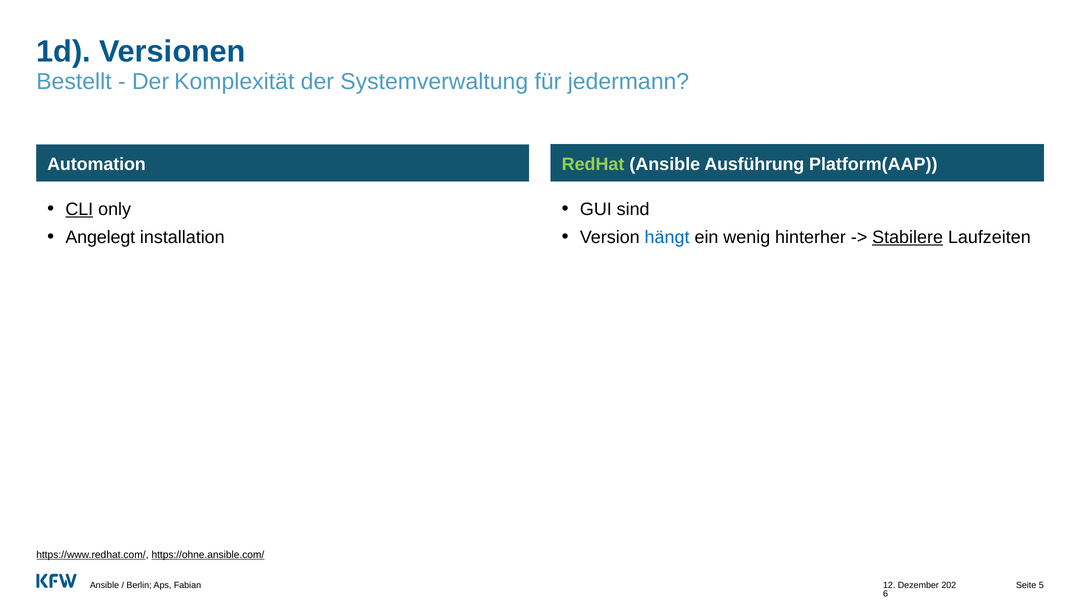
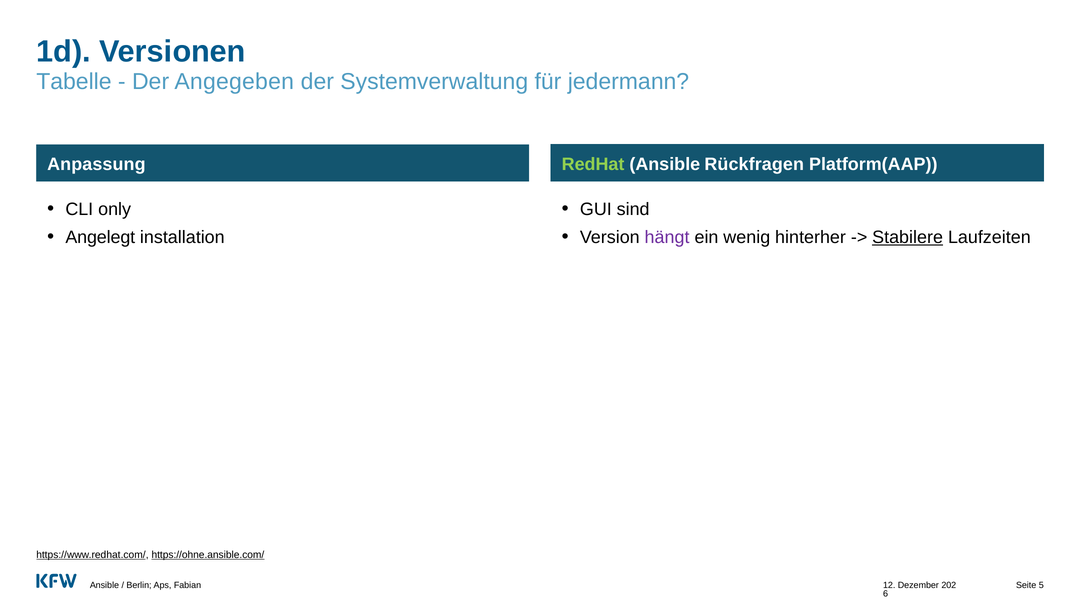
Bestellt: Bestellt -> Tabelle
Komplexität: Komplexität -> Angegeben
Automation: Automation -> Anpassung
Ausführung: Ausführung -> Rückfragen
CLI underline: present -> none
hängt colour: blue -> purple
